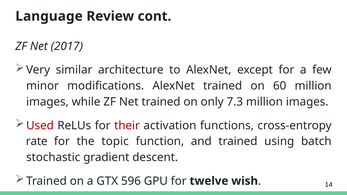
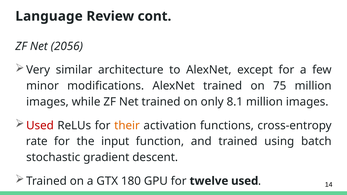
2017: 2017 -> 2056
60: 60 -> 75
7.3: 7.3 -> 8.1
their colour: red -> orange
topic: topic -> input
596: 596 -> 180
twelve wish: wish -> used
